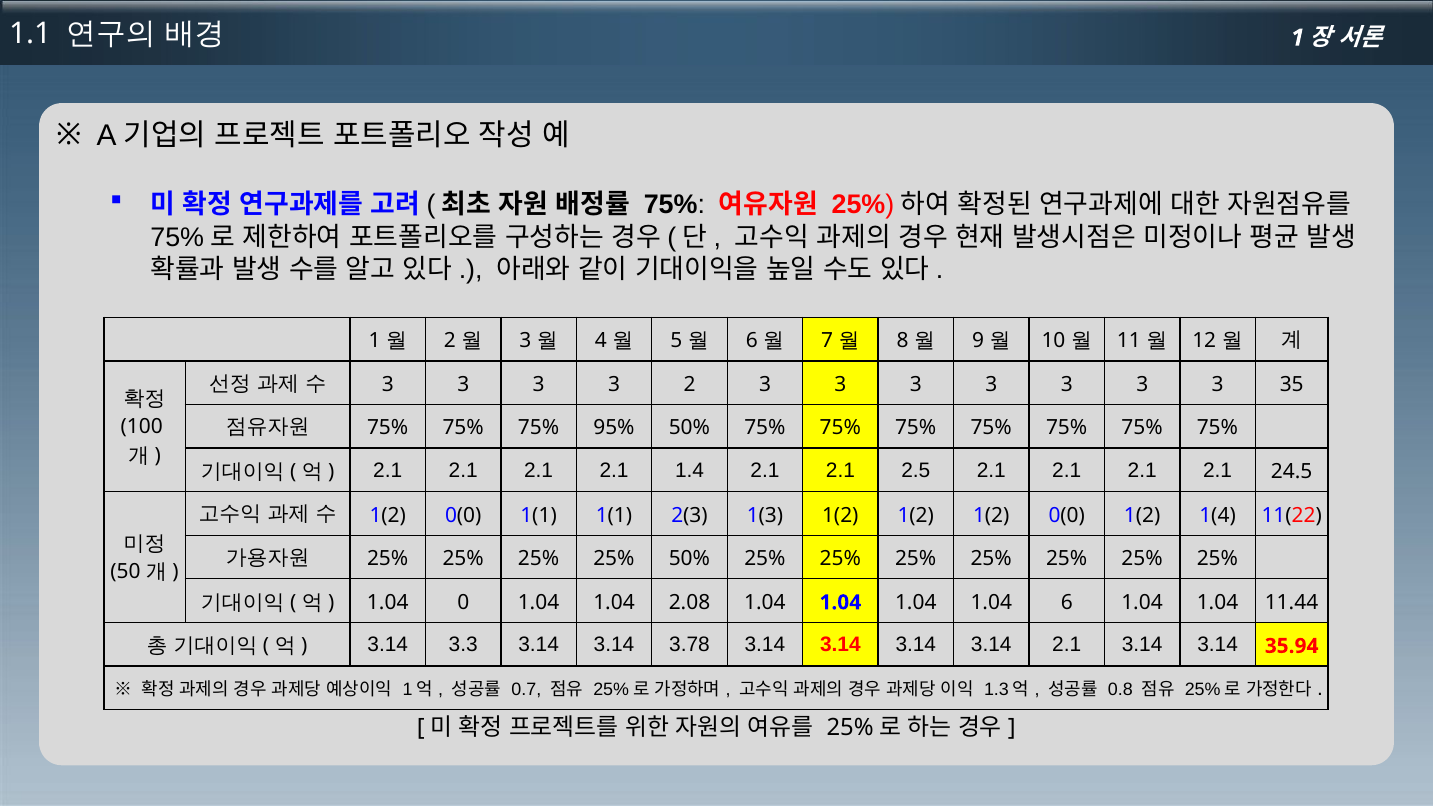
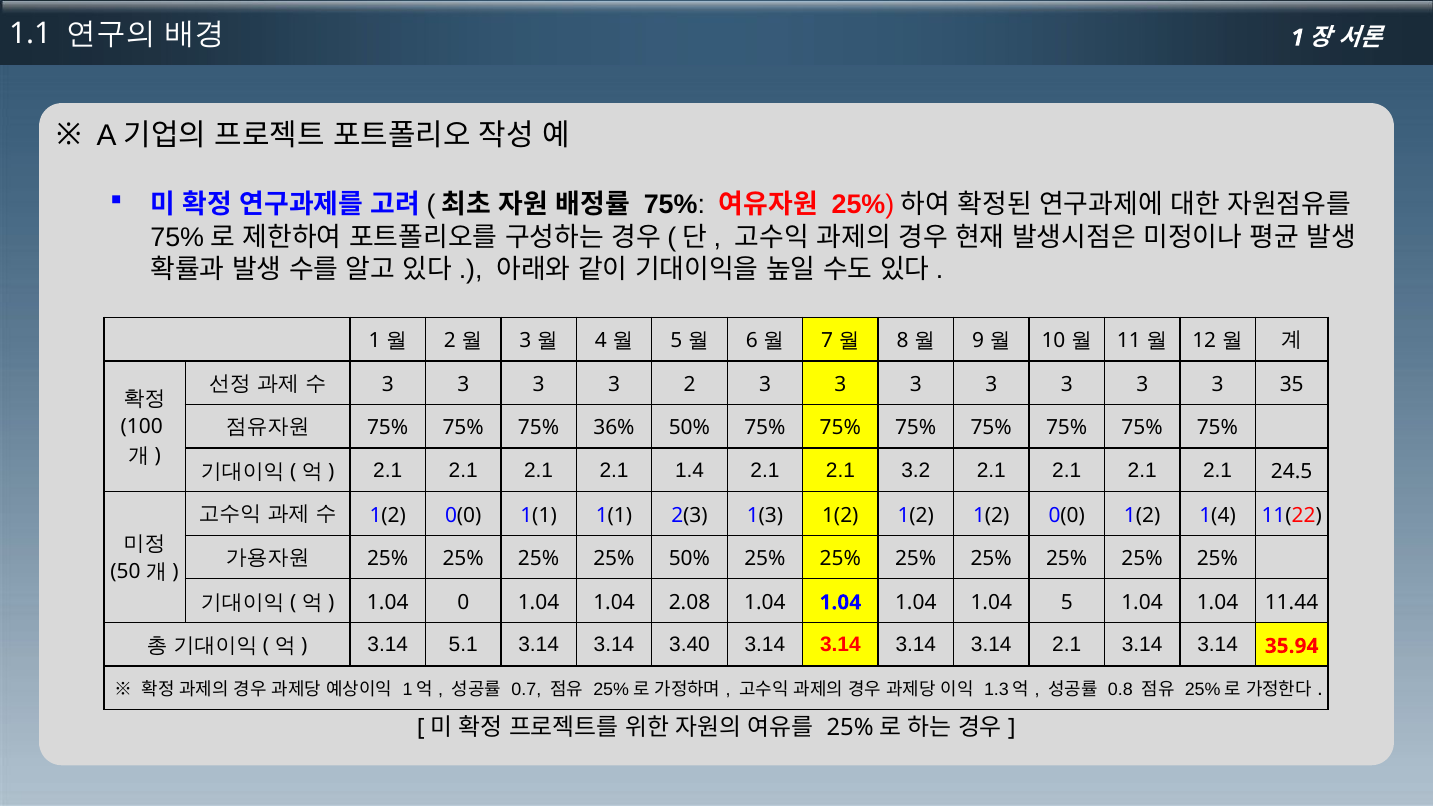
95%: 95% -> 36%
2.5: 2.5 -> 3.2
1.04 6: 6 -> 5
3.3: 3.3 -> 5.1
3.78: 3.78 -> 3.40
